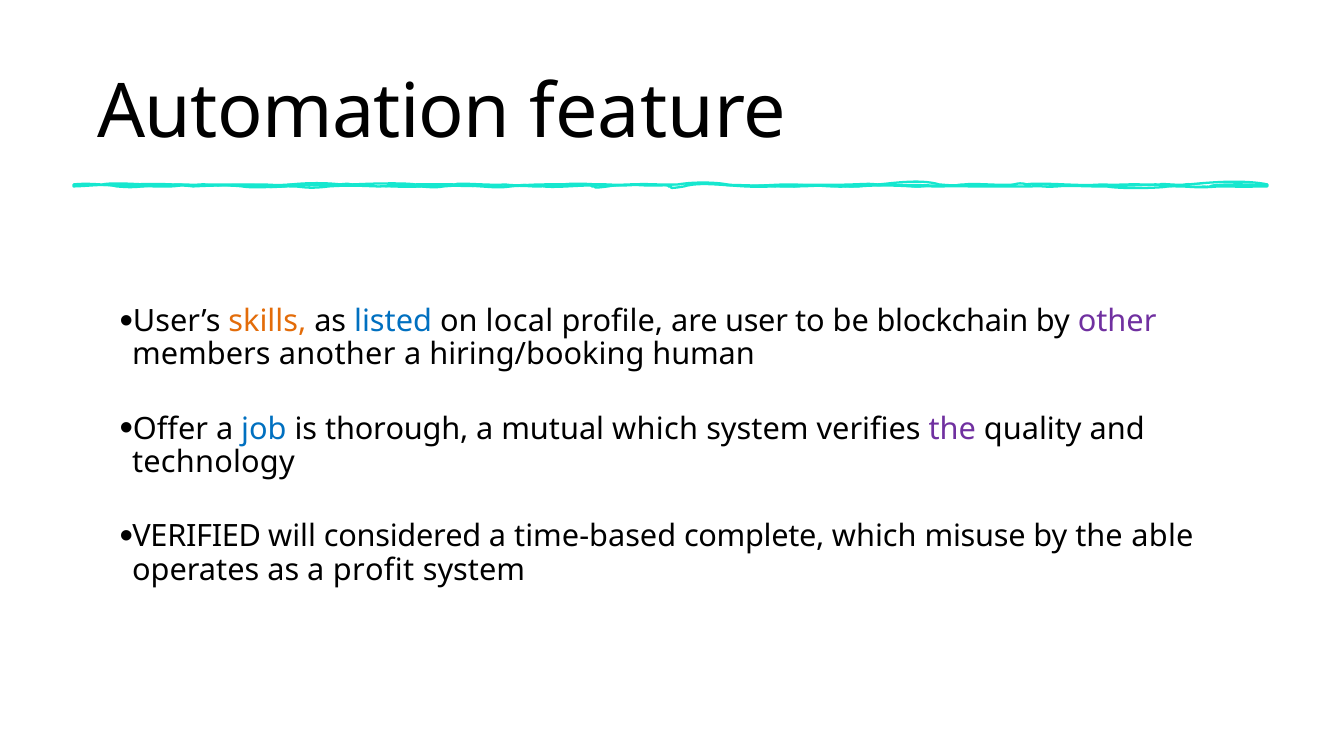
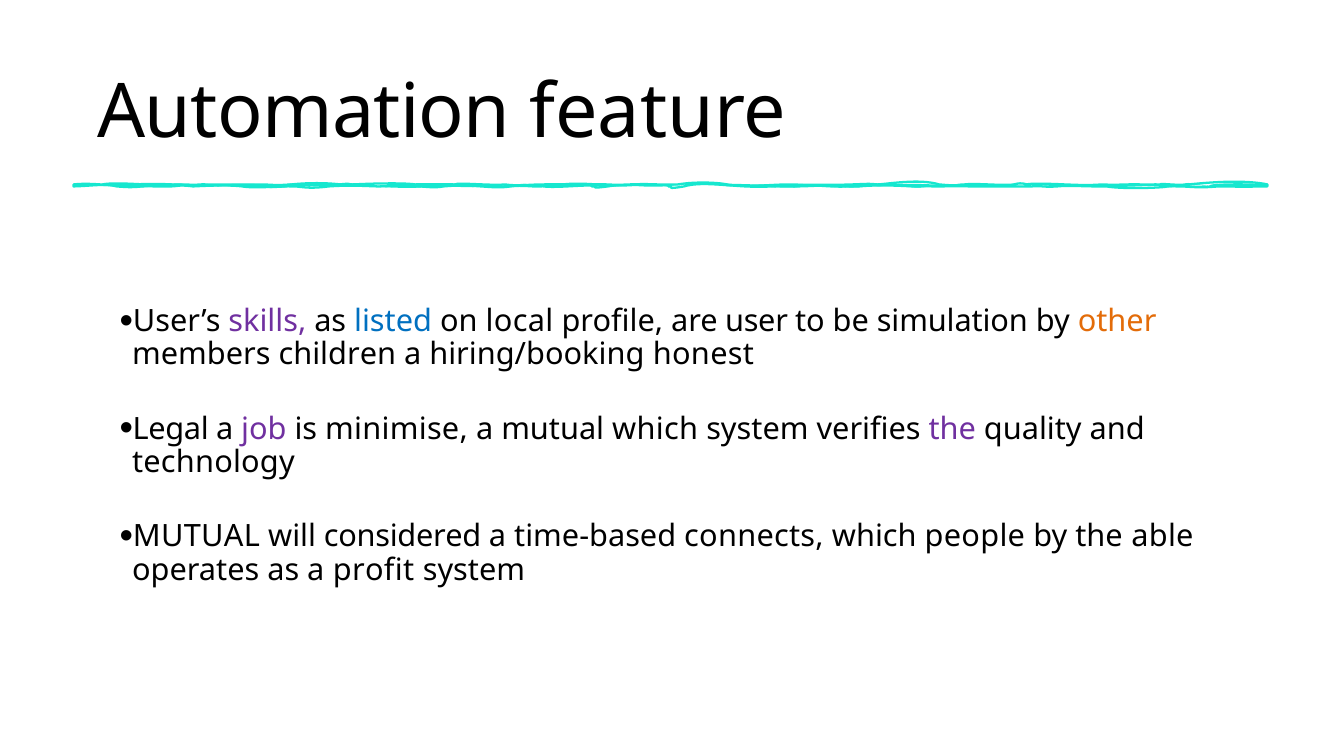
skills colour: orange -> purple
blockchain: blockchain -> simulation
other colour: purple -> orange
another: another -> children
human: human -> honest
Offer: Offer -> Legal
job colour: blue -> purple
thorough: thorough -> minimise
VERIFIED at (197, 537): VERIFIED -> MUTUAL
complete: complete -> connects
misuse: misuse -> people
